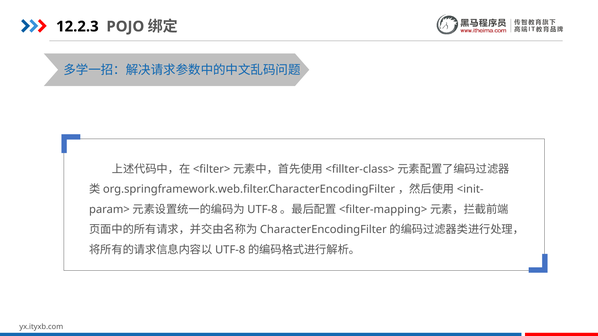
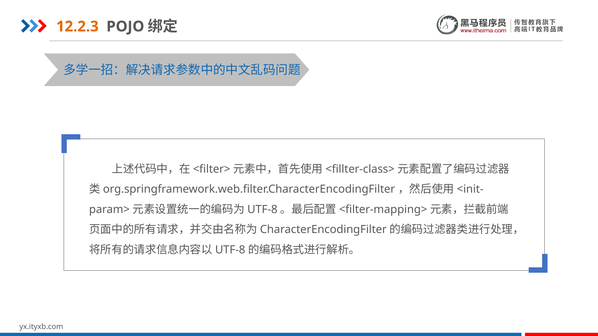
12.2.3 colour: black -> orange
